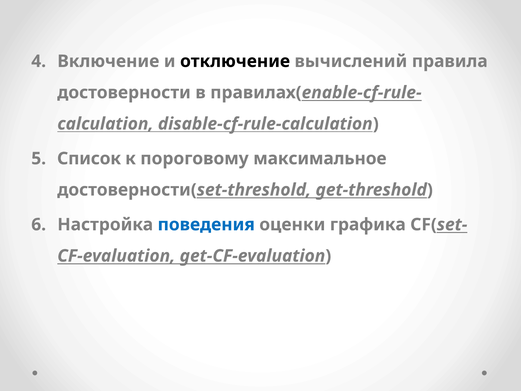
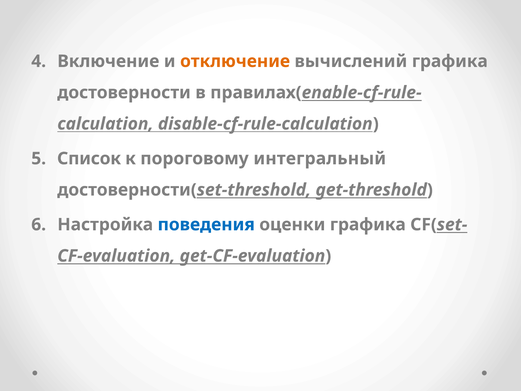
отключение colour: black -> orange
вычислений правила: правила -> графика
максимальное: максимальное -> интегральный
